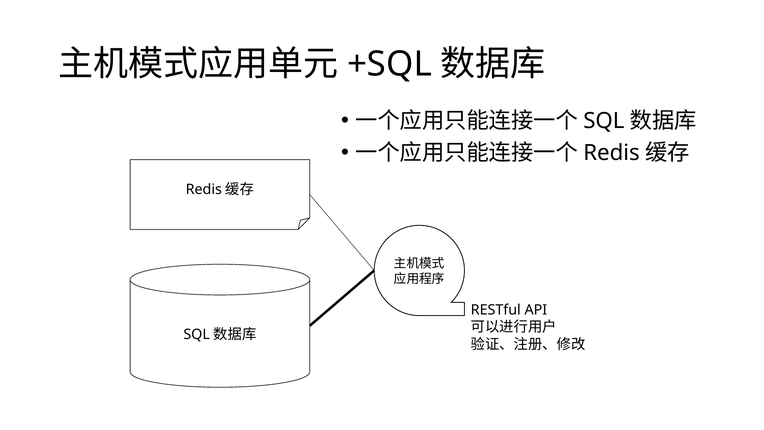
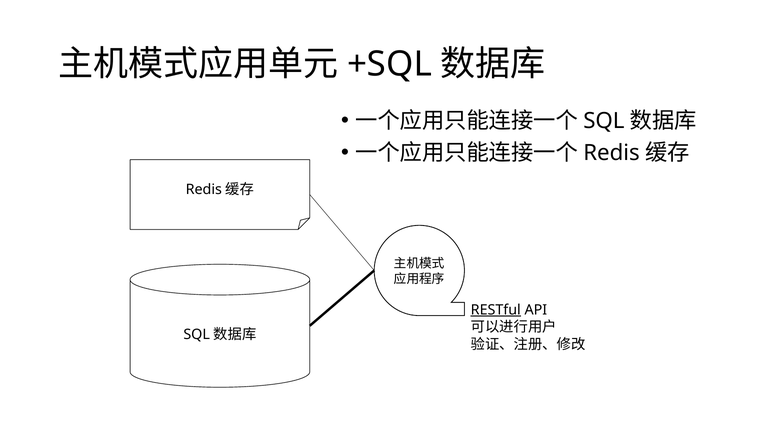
RESTful underline: none -> present
